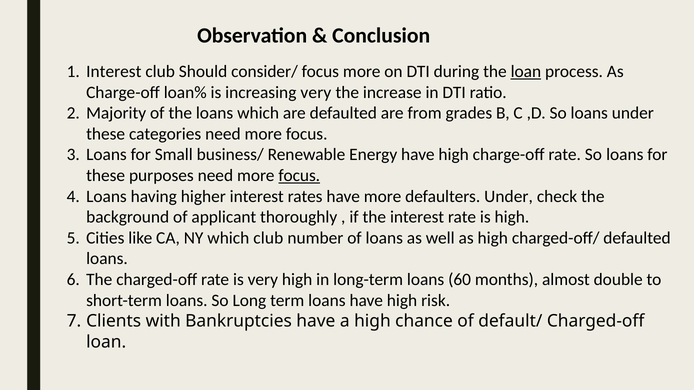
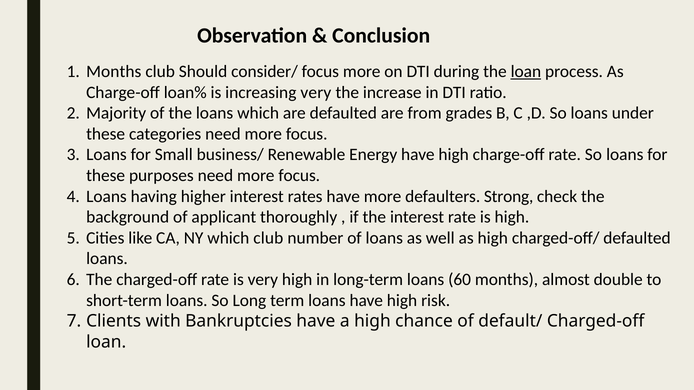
Interest at (114, 72): Interest -> Months
focus at (299, 176) underline: present -> none
defaulters Under: Under -> Strong
